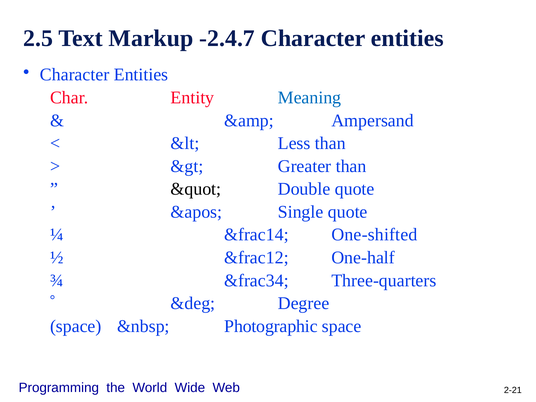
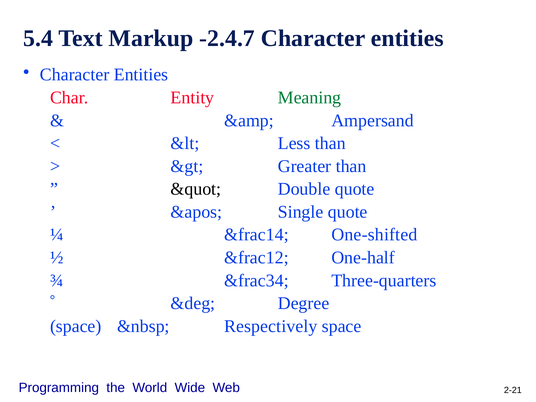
2.5: 2.5 -> 5.4
Meaning colour: blue -> green
Photographic: Photographic -> Respectively
